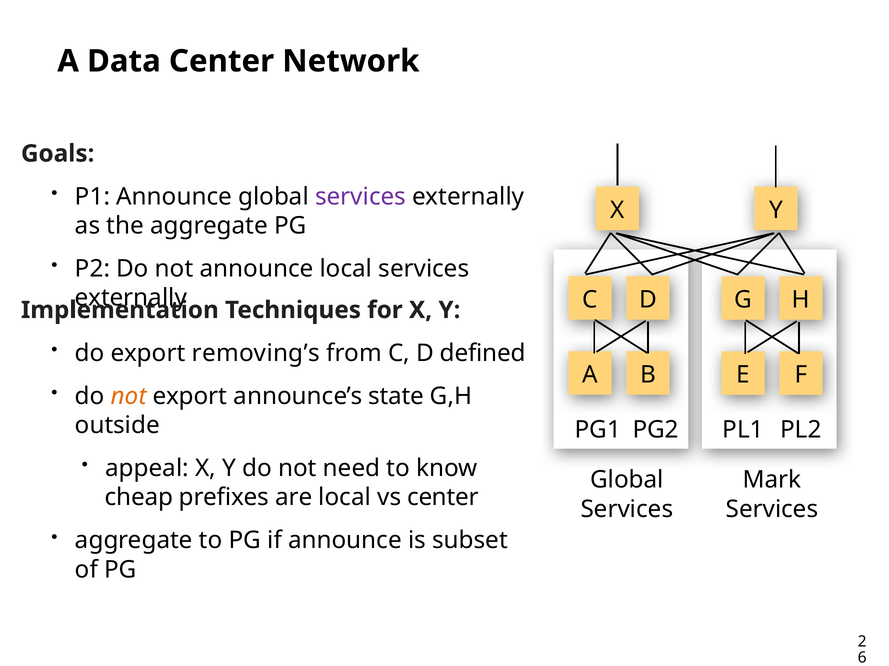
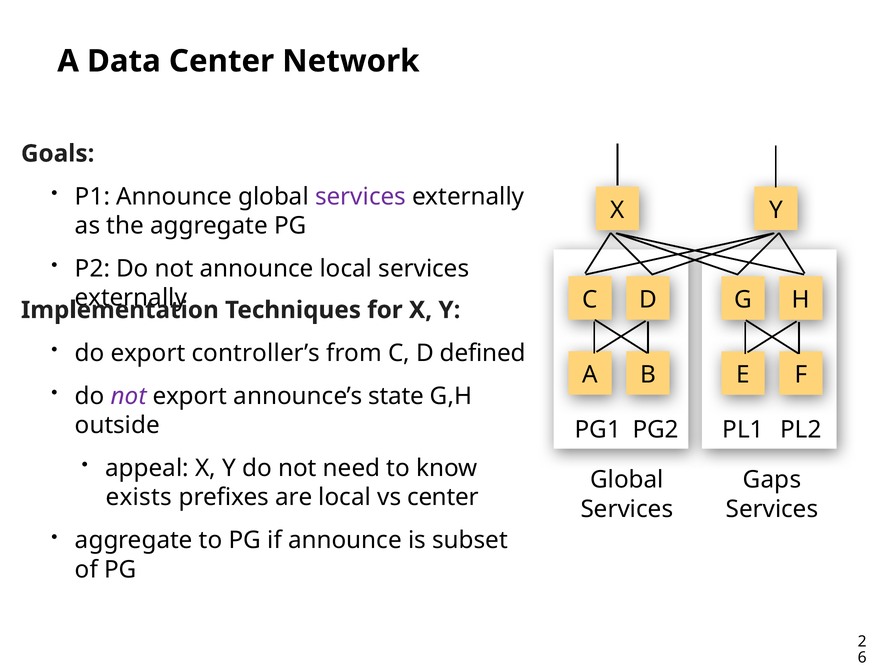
removing’s: removing’s -> controller’s
not at (129, 397) colour: orange -> purple
Mark: Mark -> Gaps
cheap: cheap -> exists
